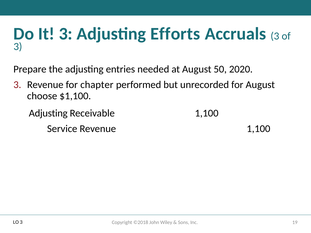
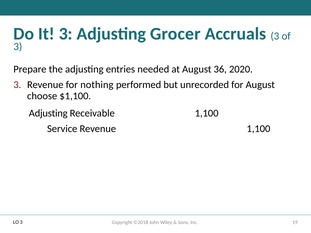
Efforts: Efforts -> Grocer
50: 50 -> 36
chapter: chapter -> nothing
